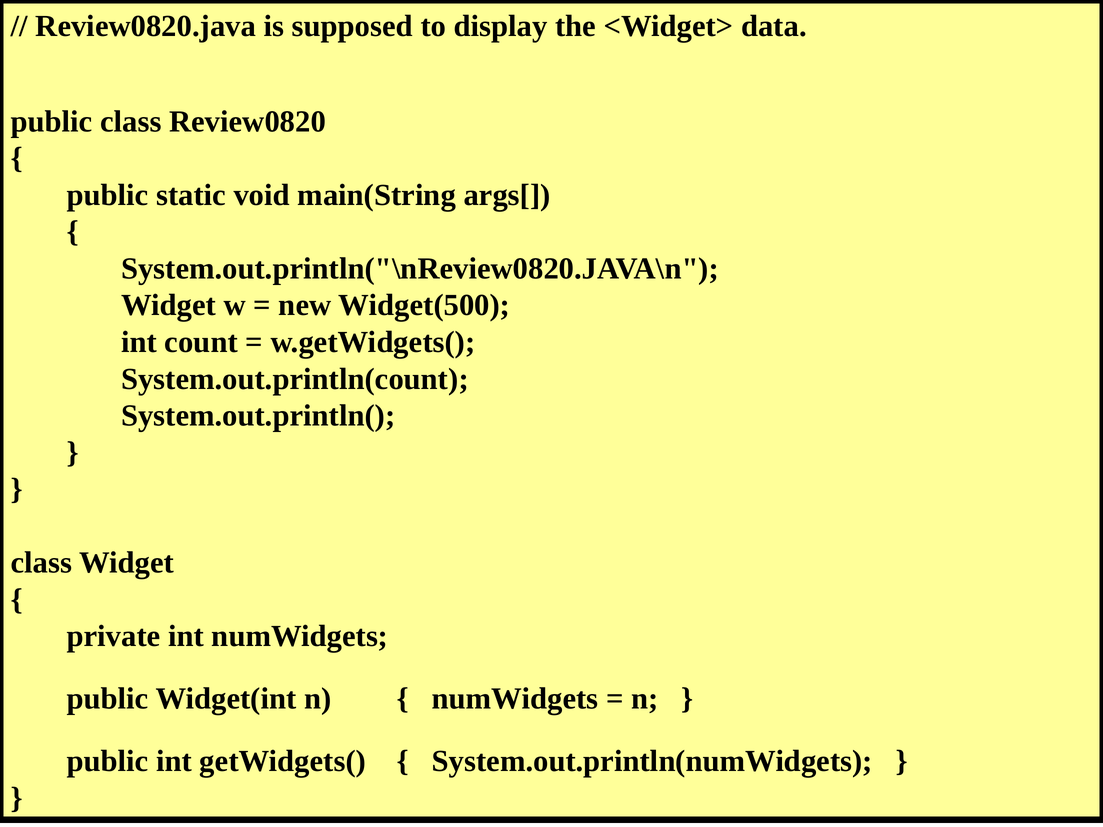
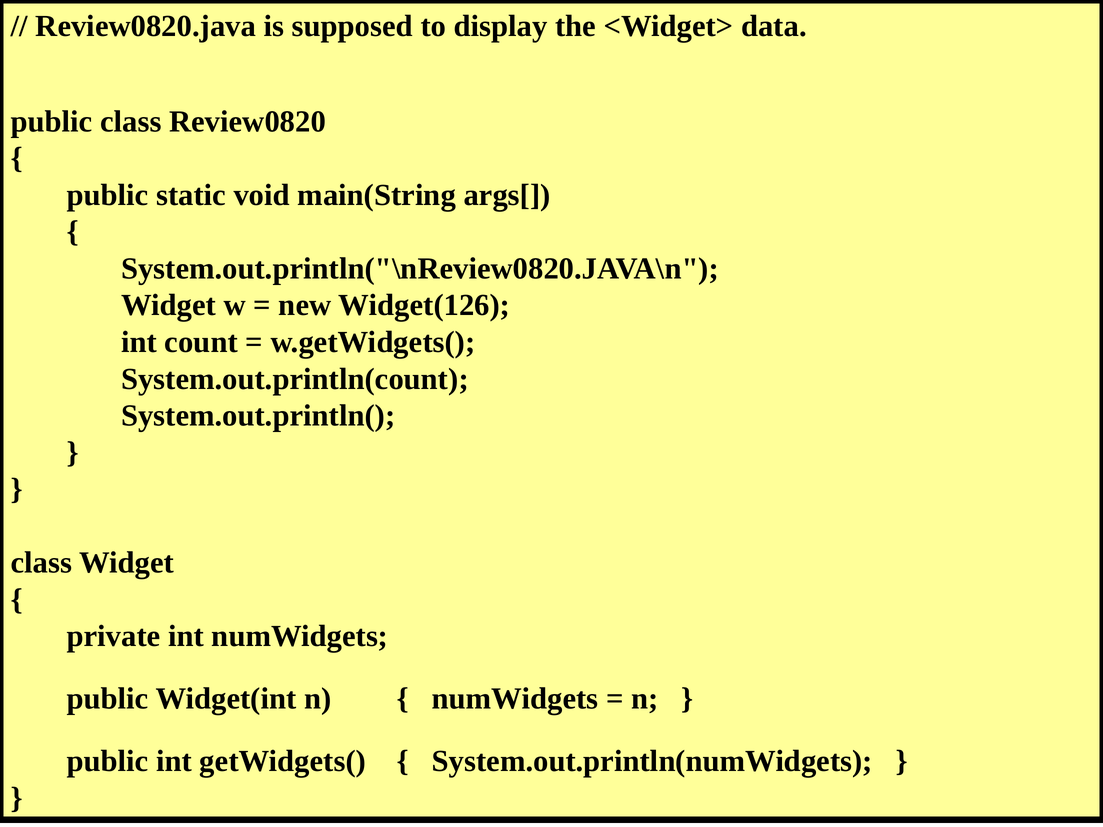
Widget(500: Widget(500 -> Widget(126
